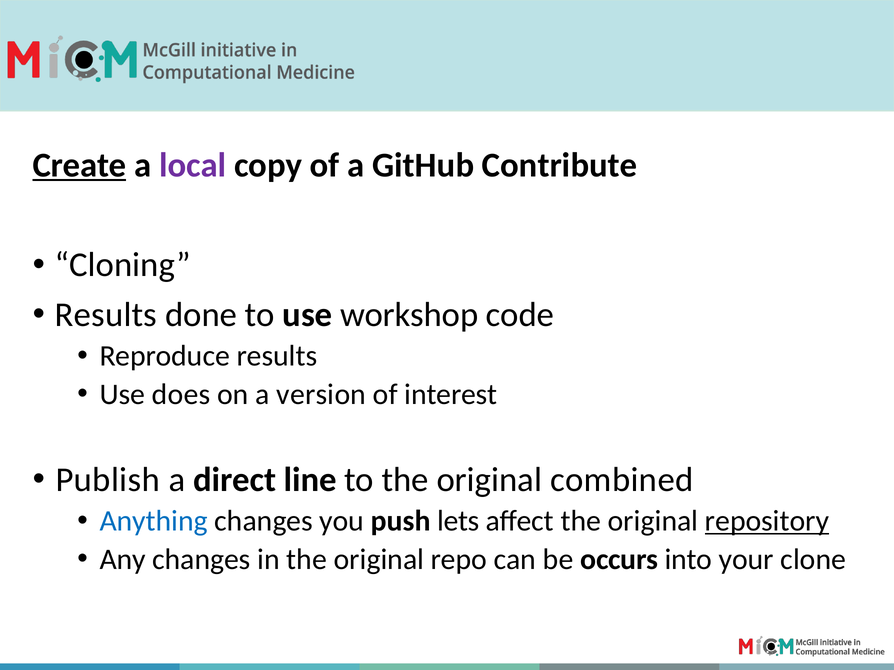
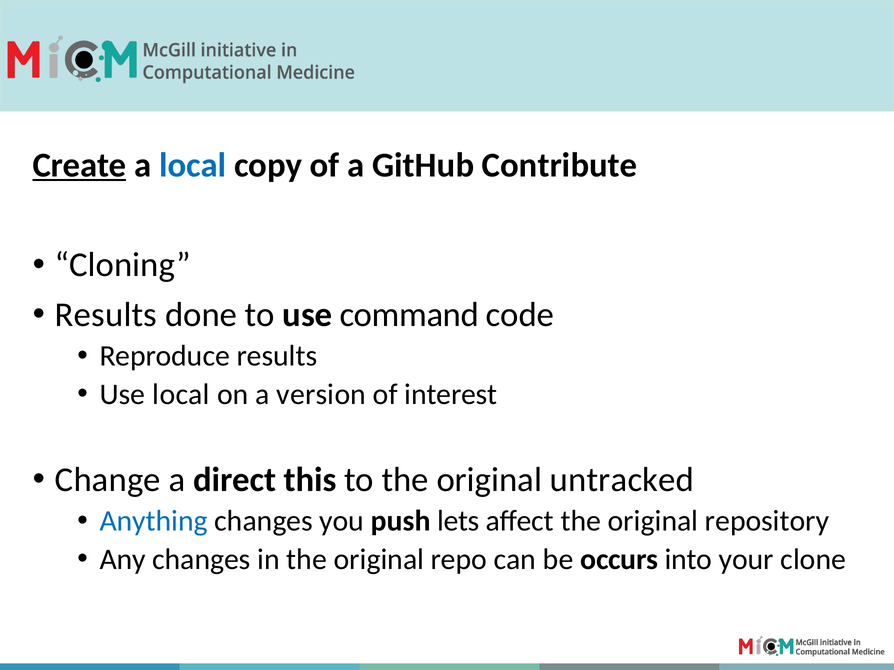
local at (193, 165) colour: purple -> blue
workshop: workshop -> command
Use does: does -> local
Publish: Publish -> Change
line: line -> this
combined: combined -> untracked
repository underline: present -> none
